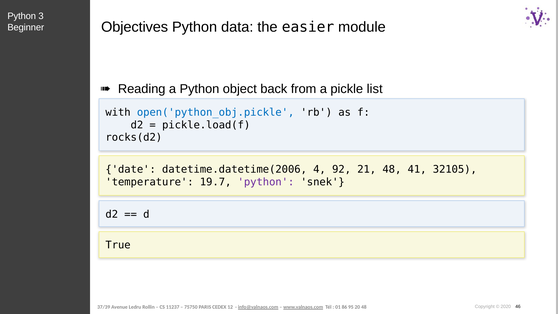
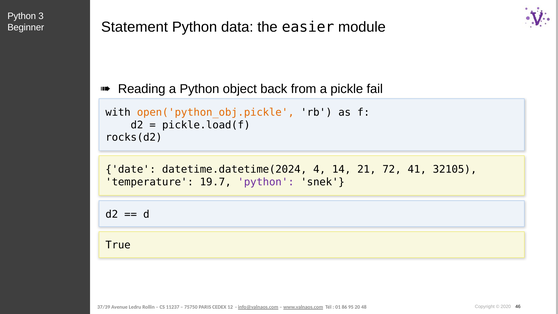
Objectives: Objectives -> Statement
list: list -> fail
open('python_obj.pickle colour: blue -> orange
datetime.datetime(2006: datetime.datetime(2006 -> datetime.datetime(2024
92: 92 -> 14
21 48: 48 -> 72
